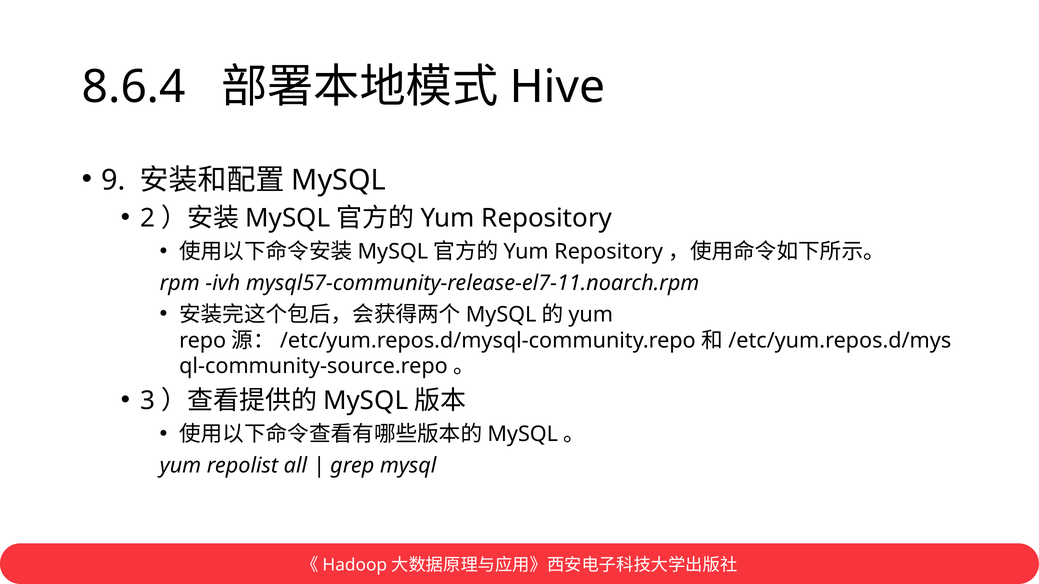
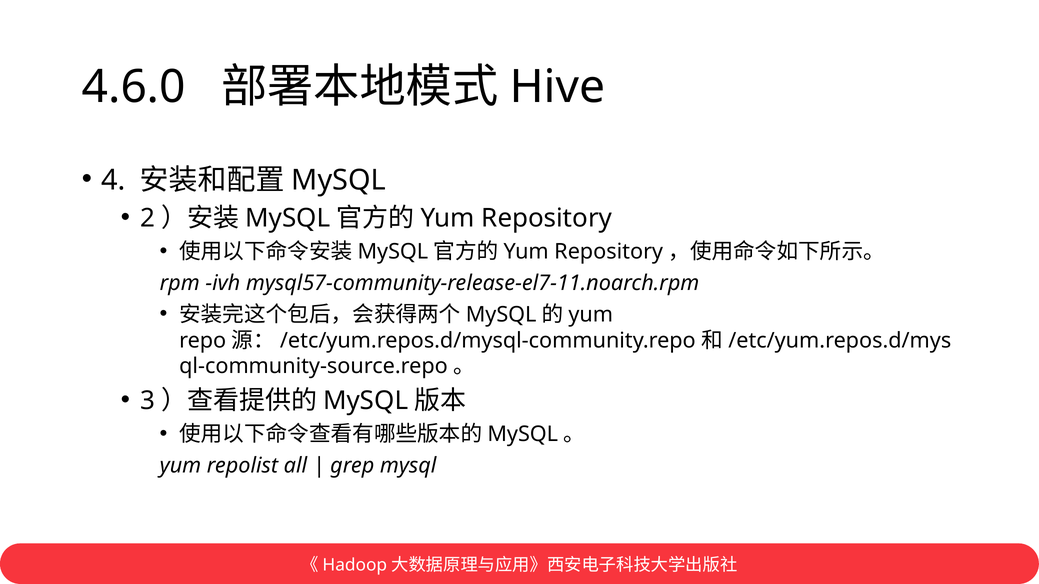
8.6.4: 8.6.4 -> 4.6.0
9: 9 -> 4
